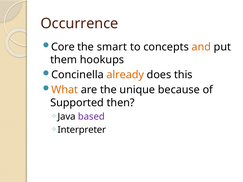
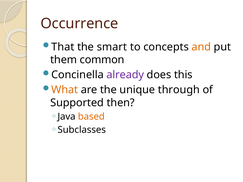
Core: Core -> That
hookups: hookups -> common
already colour: orange -> purple
because: because -> through
based colour: purple -> orange
Interpreter: Interpreter -> Subclasses
